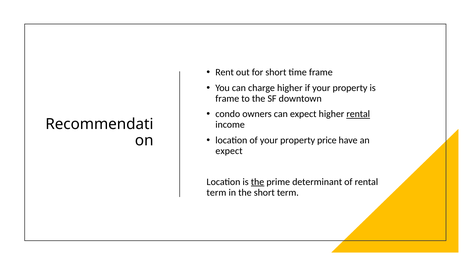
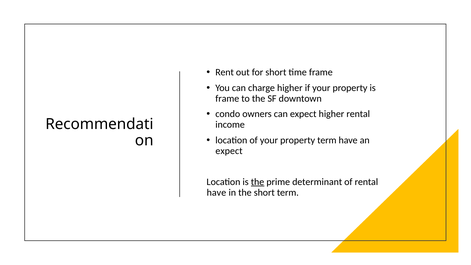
rental at (358, 114) underline: present -> none
property price: price -> term
term at (216, 192): term -> have
